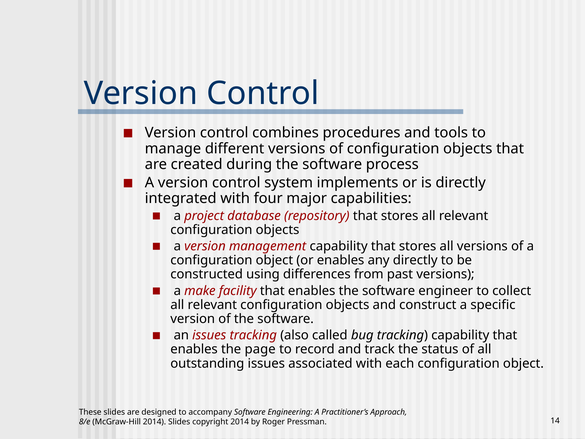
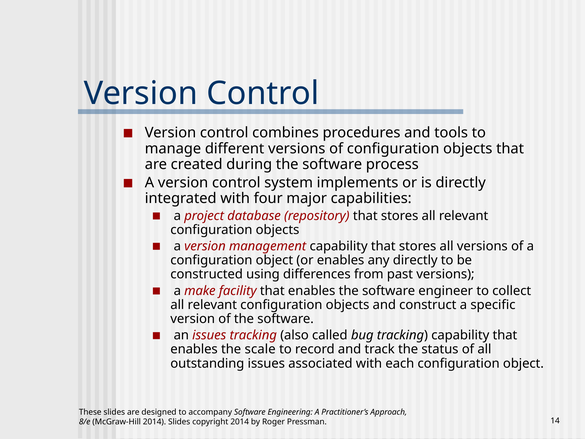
page: page -> scale
